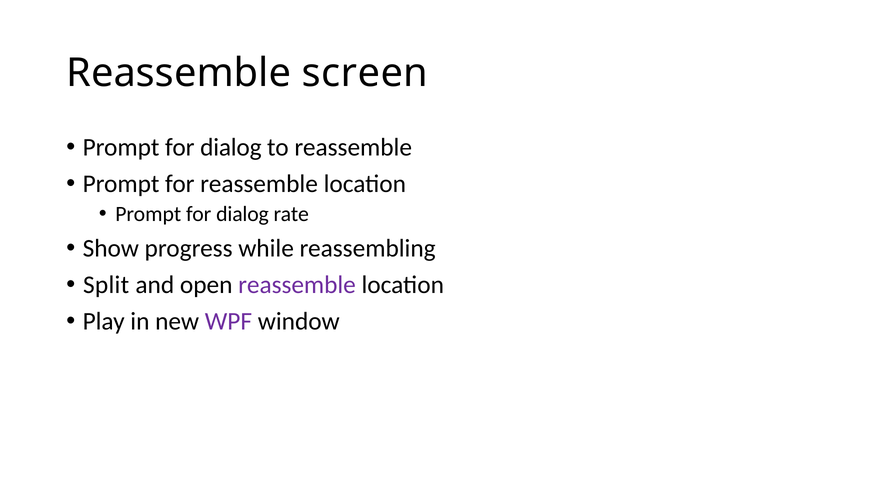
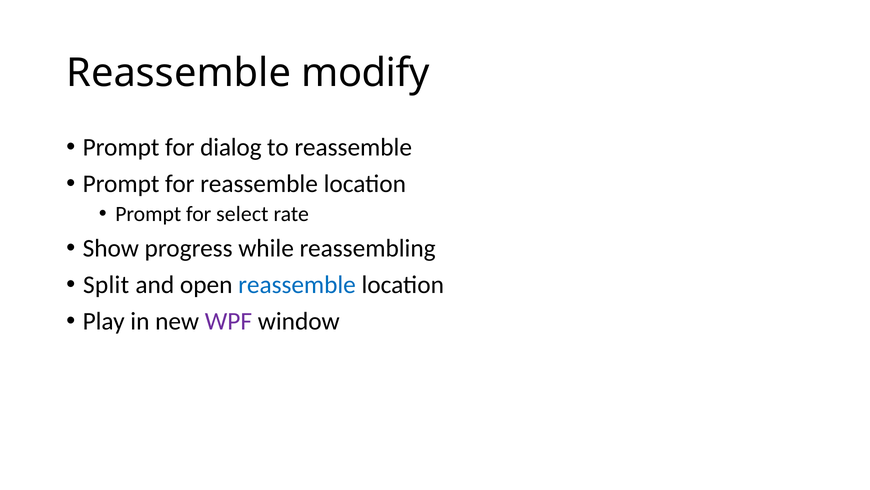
screen: screen -> modify
dialog at (243, 214): dialog -> select
reassemble at (297, 285) colour: purple -> blue
